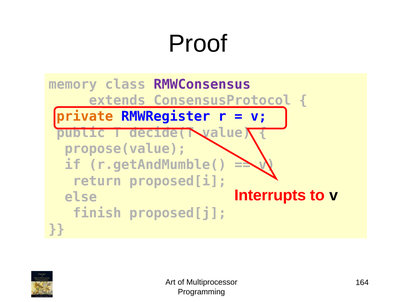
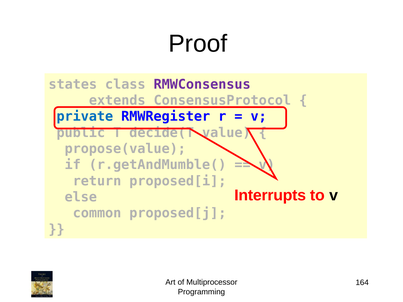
memory: memory -> states
private colour: orange -> blue
finish: finish -> common
